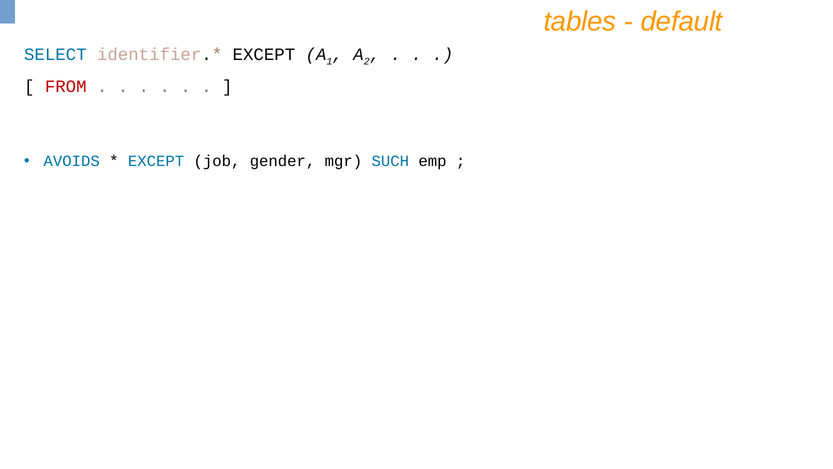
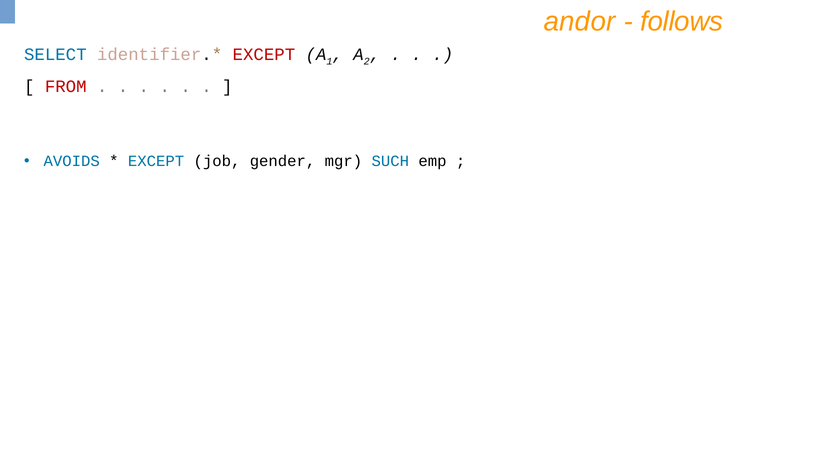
tables: tables -> andor
default: default -> follows
EXCEPT at (264, 55) colour: black -> red
